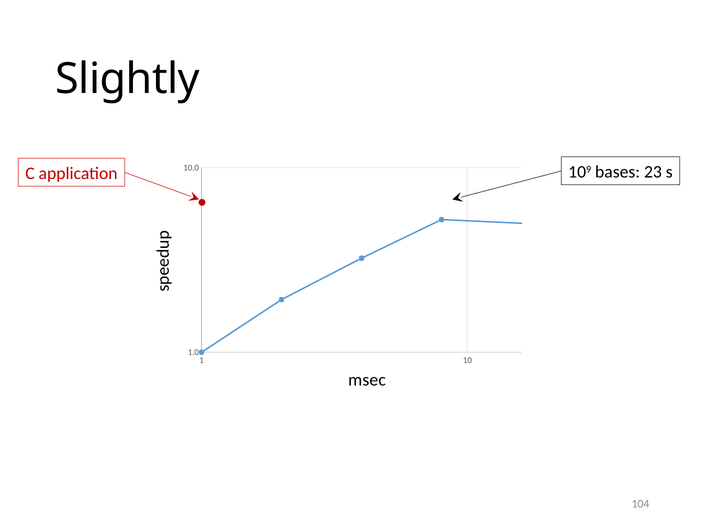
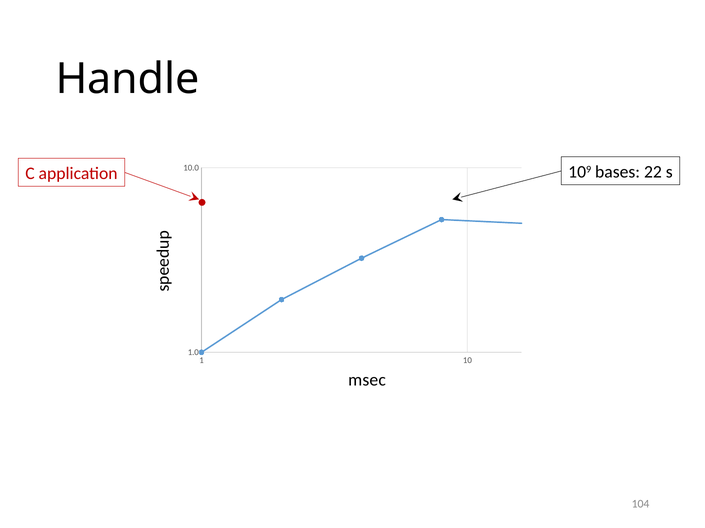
Slightly: Slightly -> Handle
23: 23 -> 22
